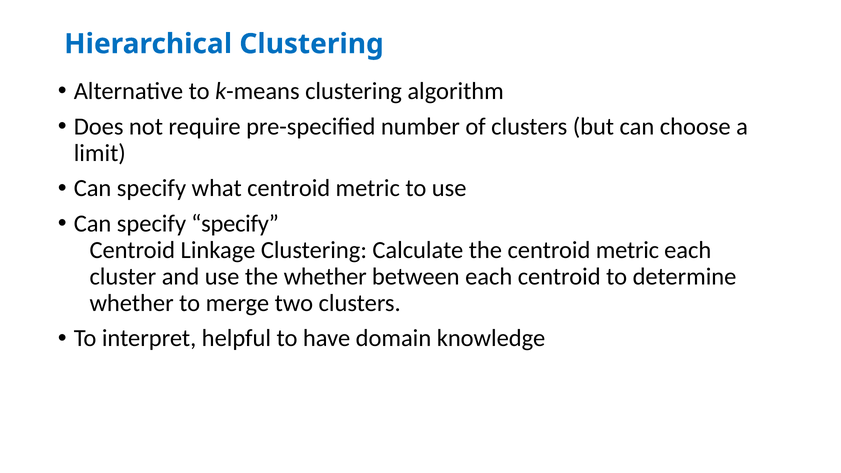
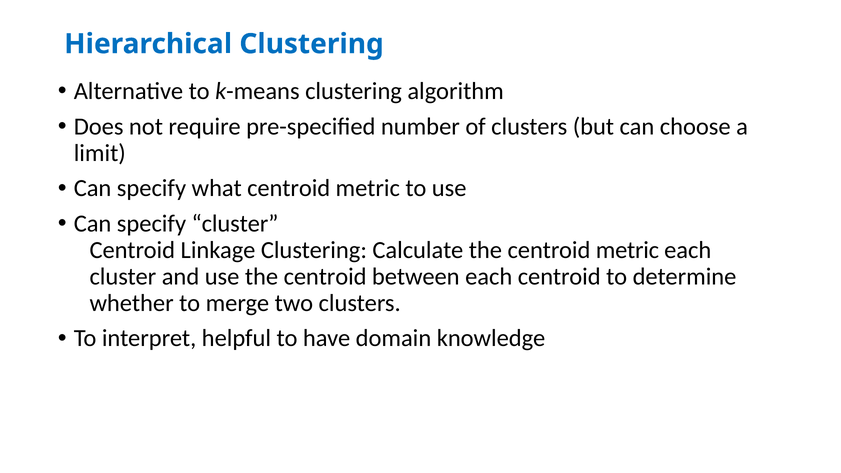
specify specify: specify -> cluster
use the whether: whether -> centroid
